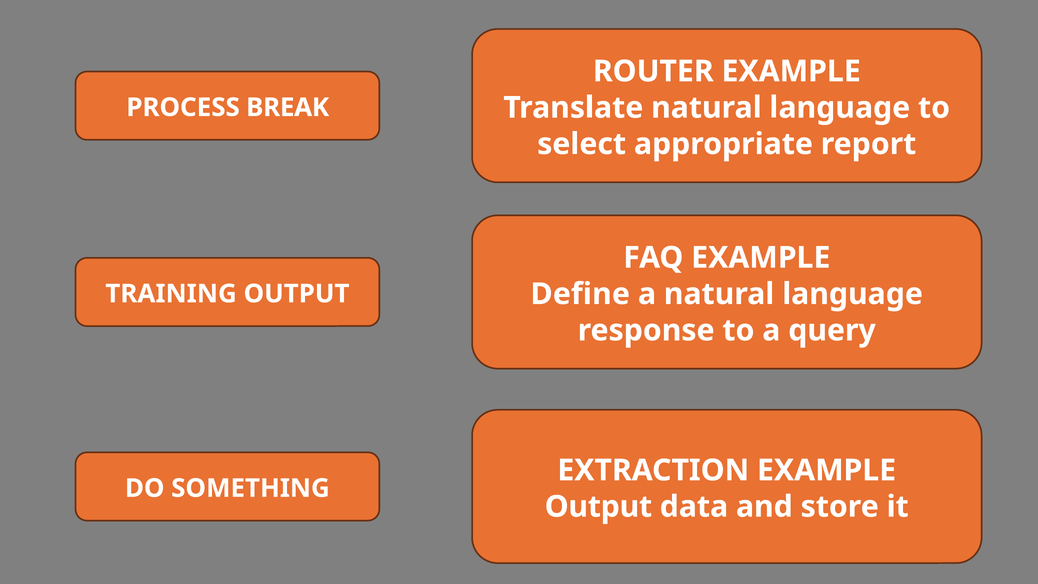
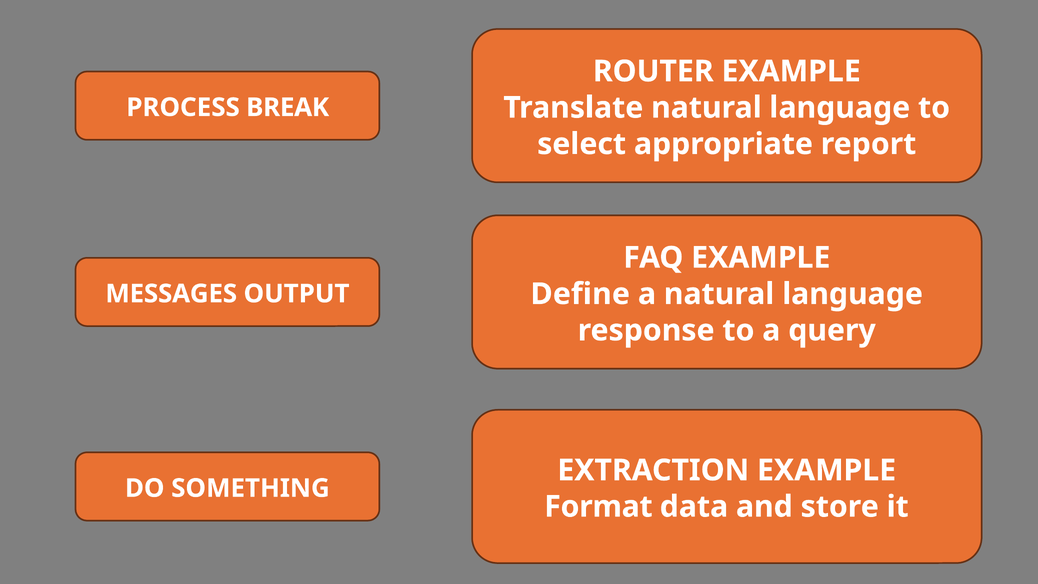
TRAINING: TRAINING -> MESSAGES
Output at (598, 507): Output -> Format
